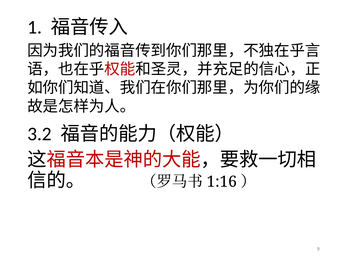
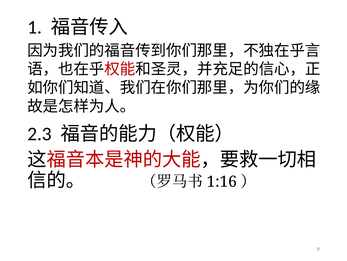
3.2: 3.2 -> 2.3
